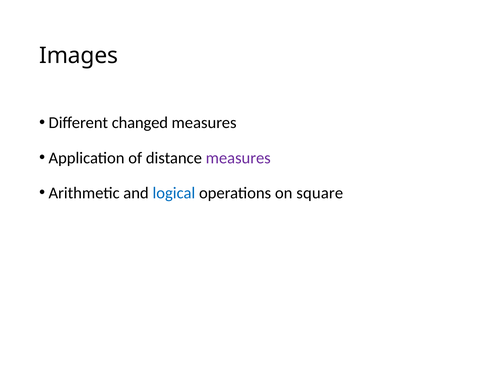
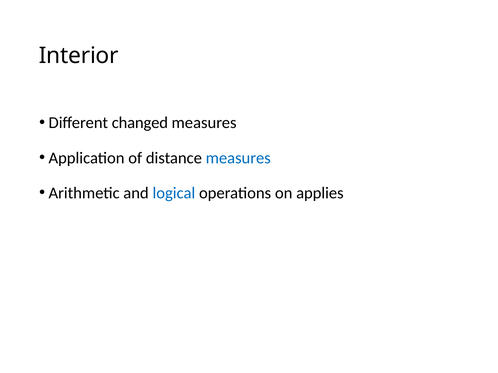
Images: Images -> Interior
measures at (238, 158) colour: purple -> blue
square: square -> applies
